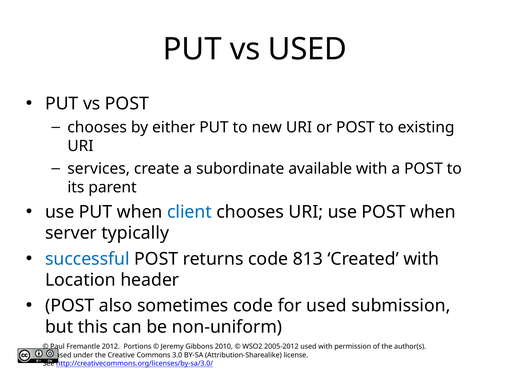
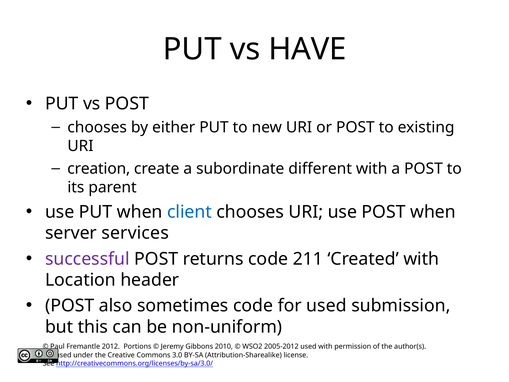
vs USED: USED -> HAVE
services: services -> creation
available: available -> different
typically: typically -> services
successful colour: blue -> purple
813: 813 -> 211
